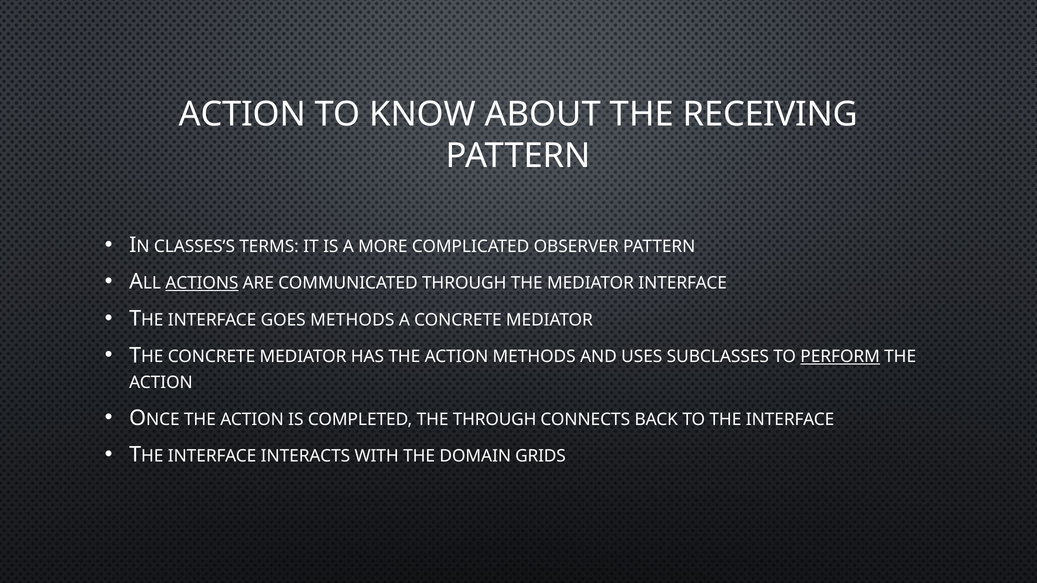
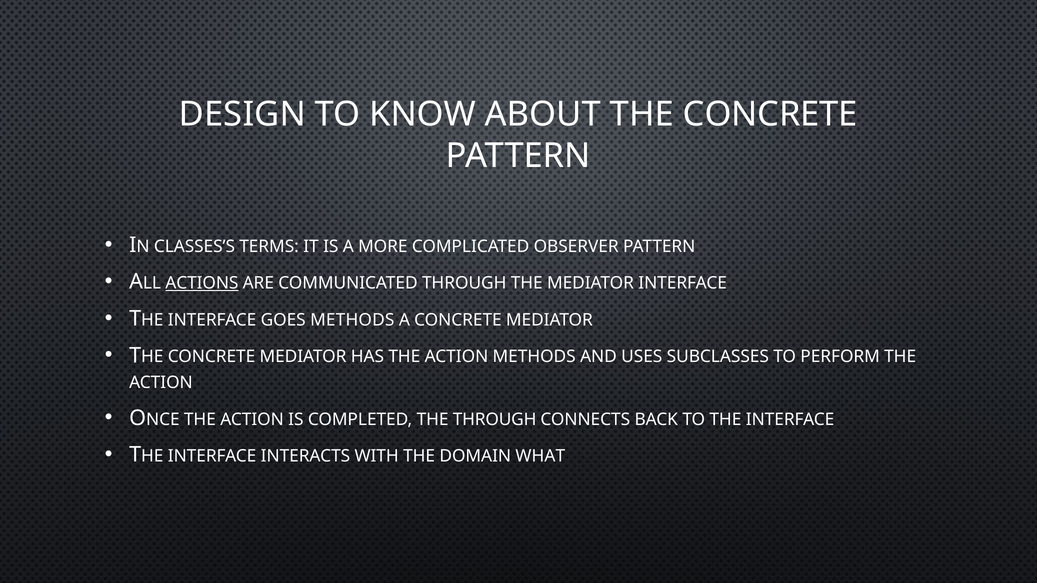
ACTION at (242, 115): ACTION -> DESIGN
THE RECEIVING: RECEIVING -> CONCRETE
PERFORM underline: present -> none
GRIDS: GRIDS -> WHAT
